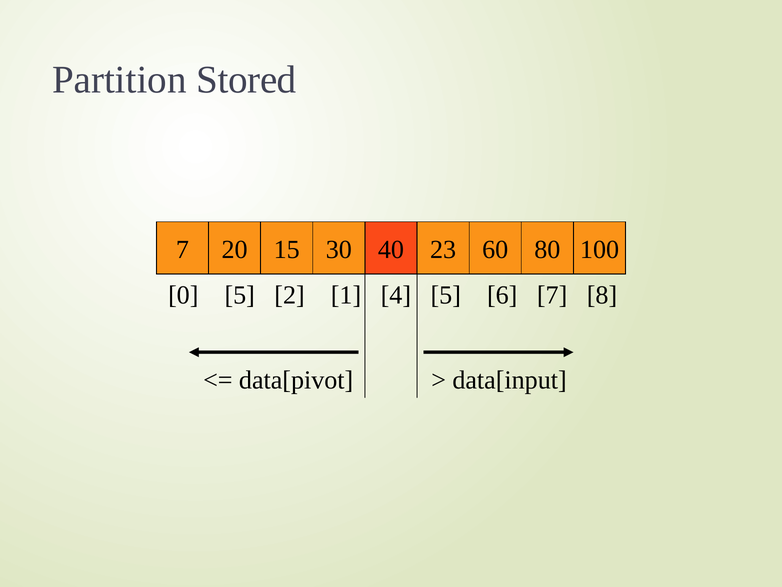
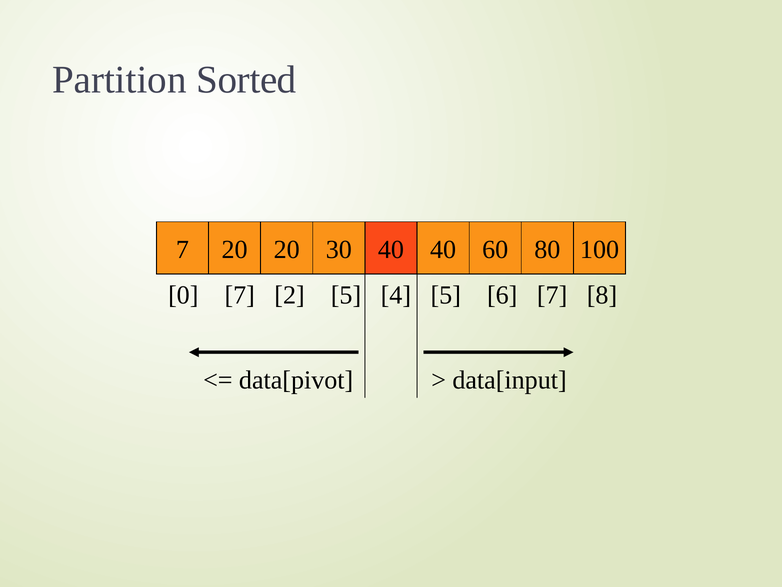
Stored: Stored -> Sorted
20 15: 15 -> 20
40 23: 23 -> 40
0 5: 5 -> 7
2 1: 1 -> 5
